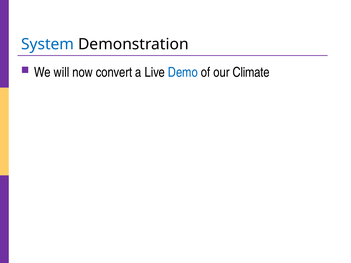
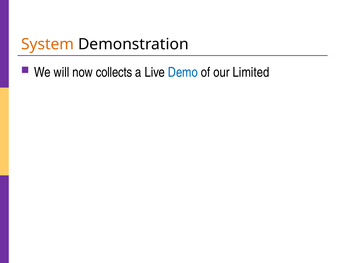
System colour: blue -> orange
convert: convert -> collects
Climate: Climate -> Limited
